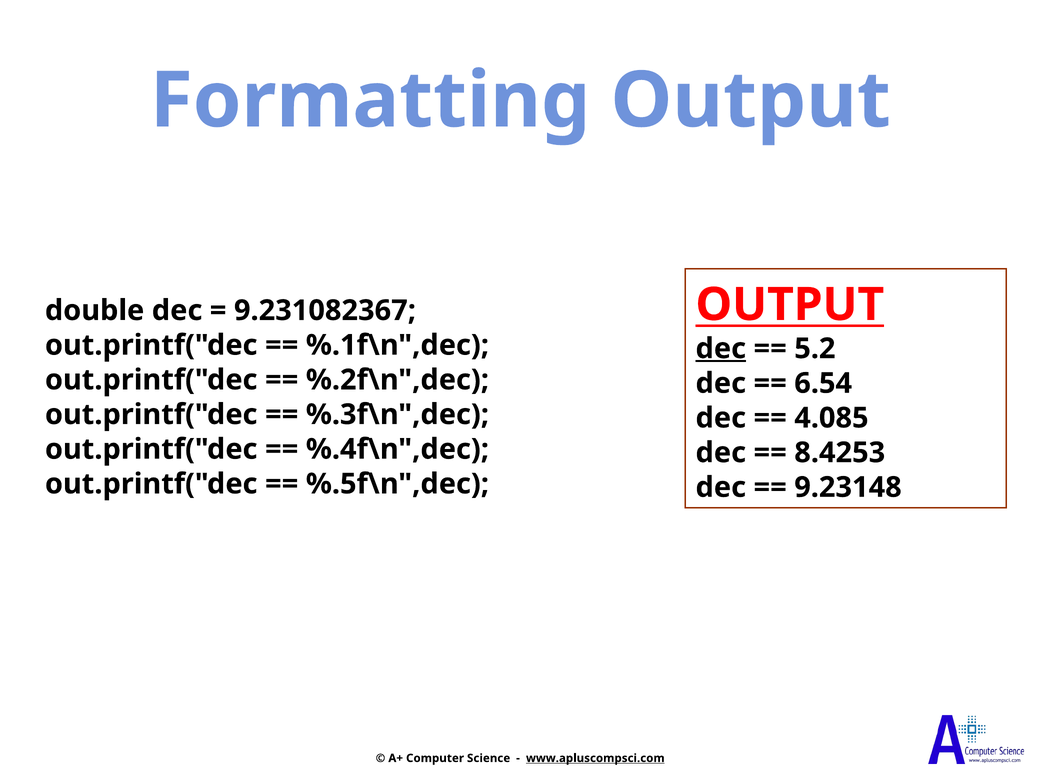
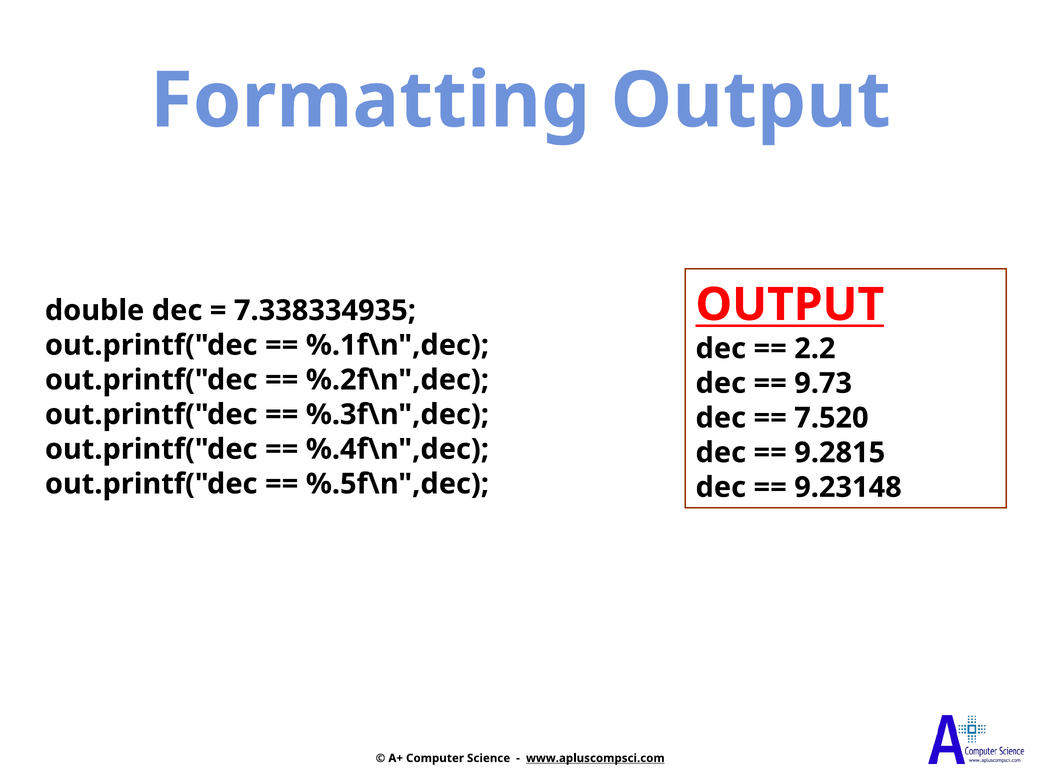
9.231082367: 9.231082367 -> 7.338334935
dec at (721, 349) underline: present -> none
5.2: 5.2 -> 2.2
6.54: 6.54 -> 9.73
4.085: 4.085 -> 7.520
8.4253: 8.4253 -> 9.2815
